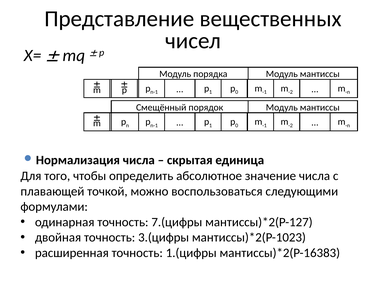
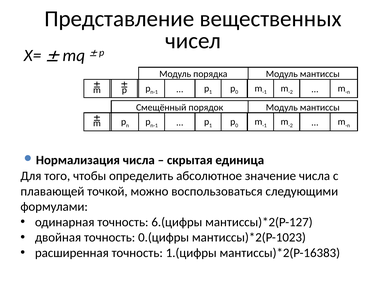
7.(цифры: 7.(цифры -> 6.(цифры
3.(цифры: 3.(цифры -> 0.(цифры
